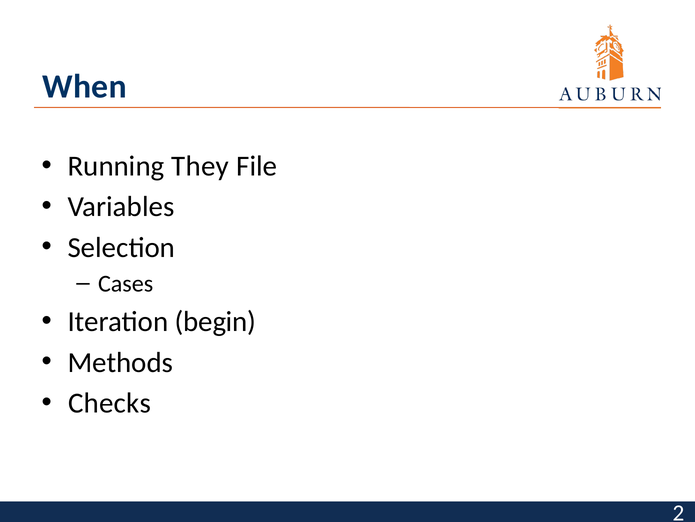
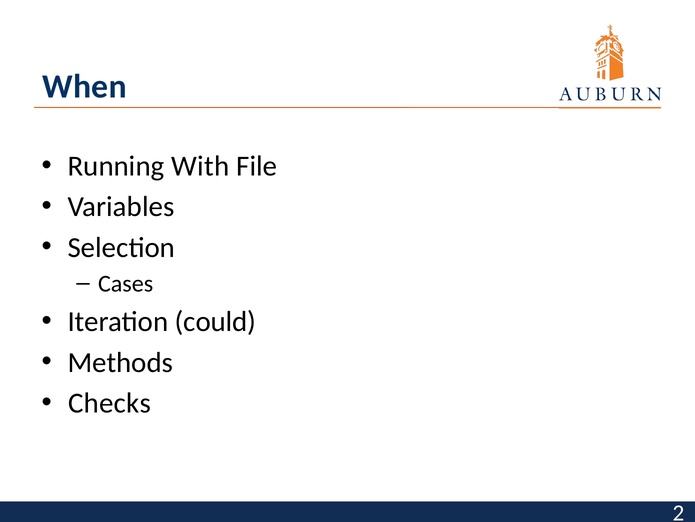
They: They -> With
begin: begin -> could
